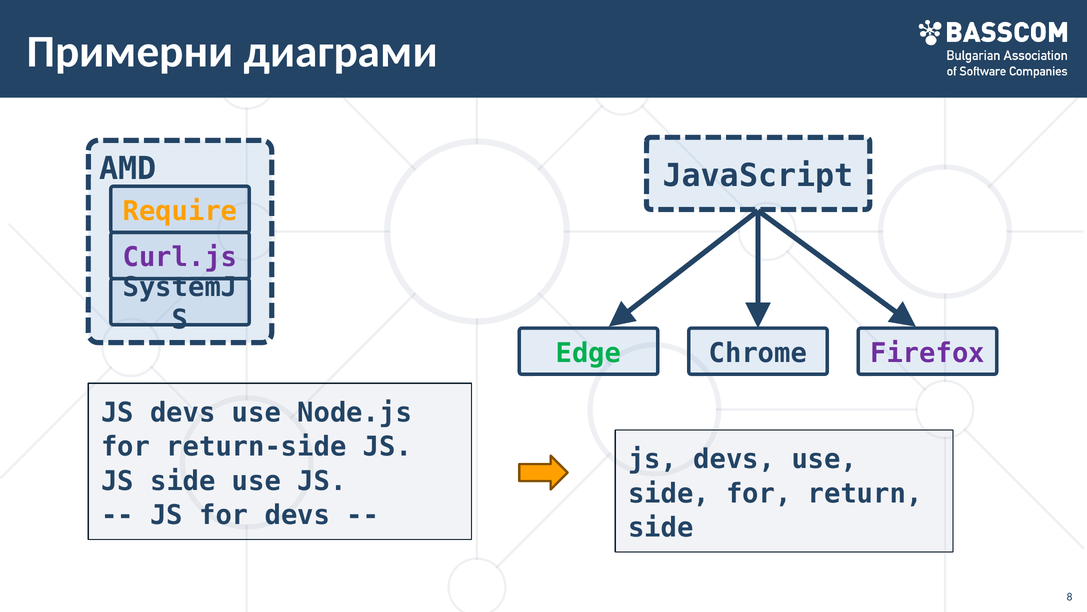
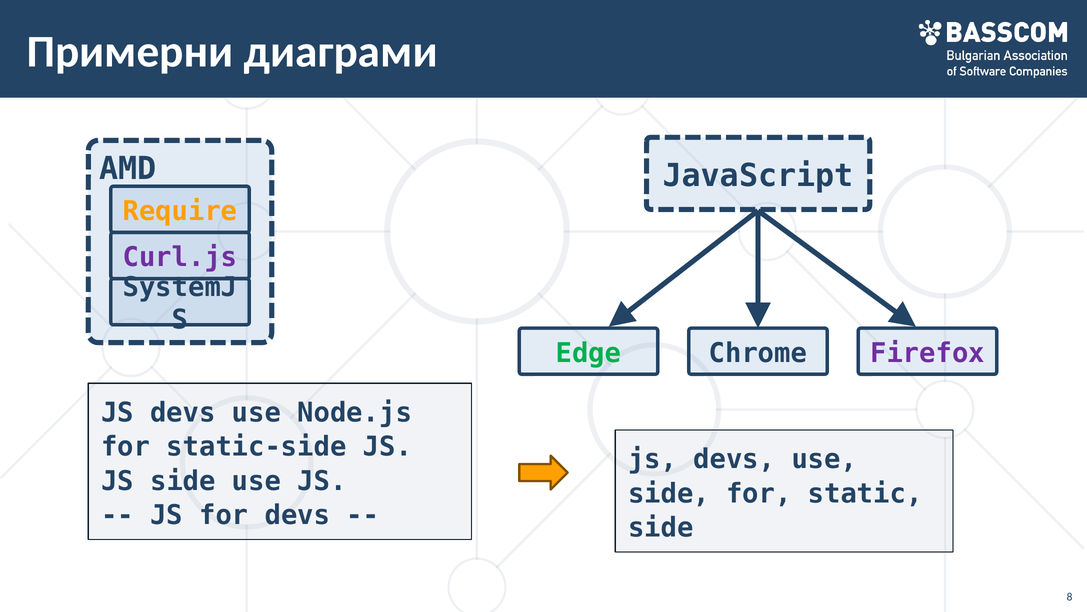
return-side: return-side -> static-side
return: return -> static
